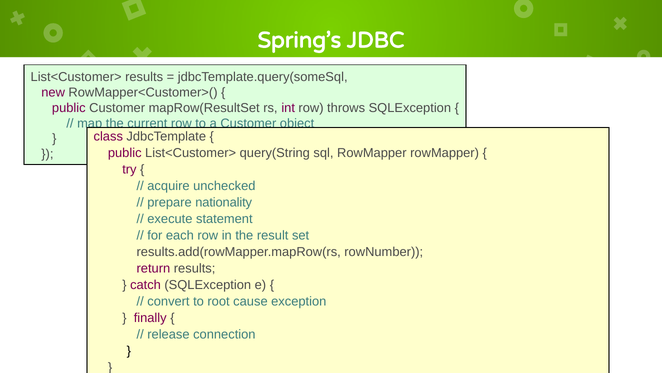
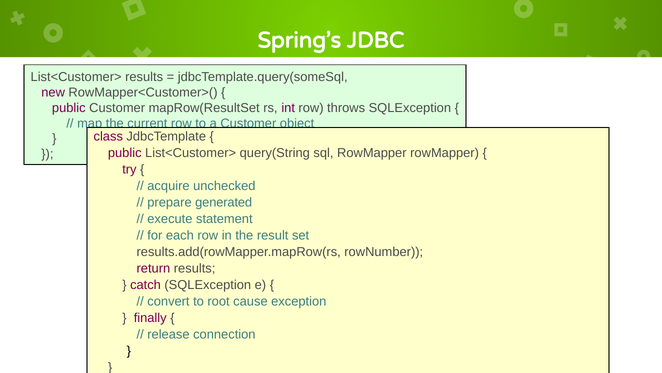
nationality: nationality -> generated
